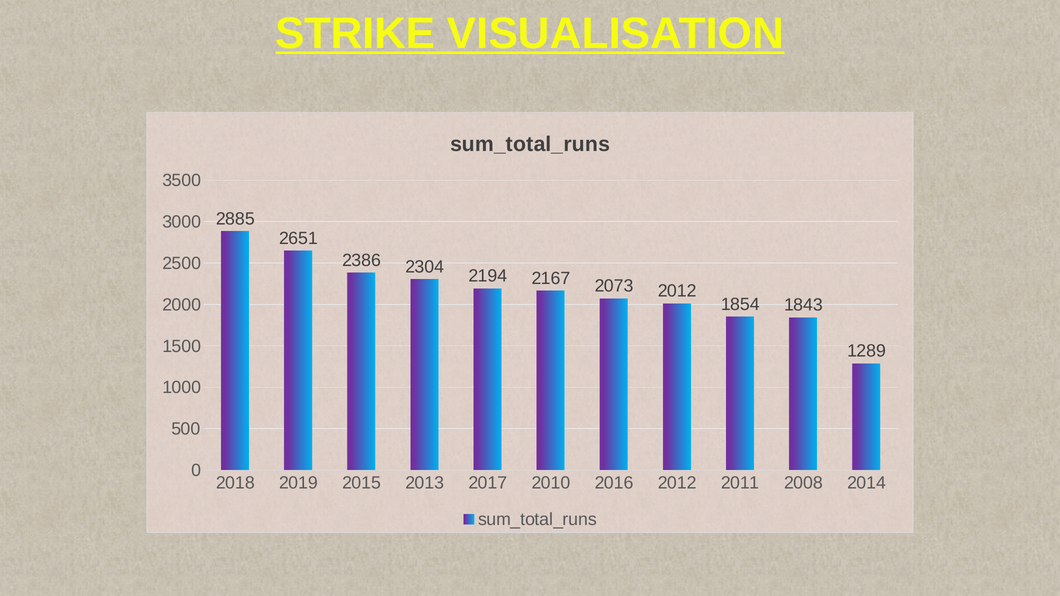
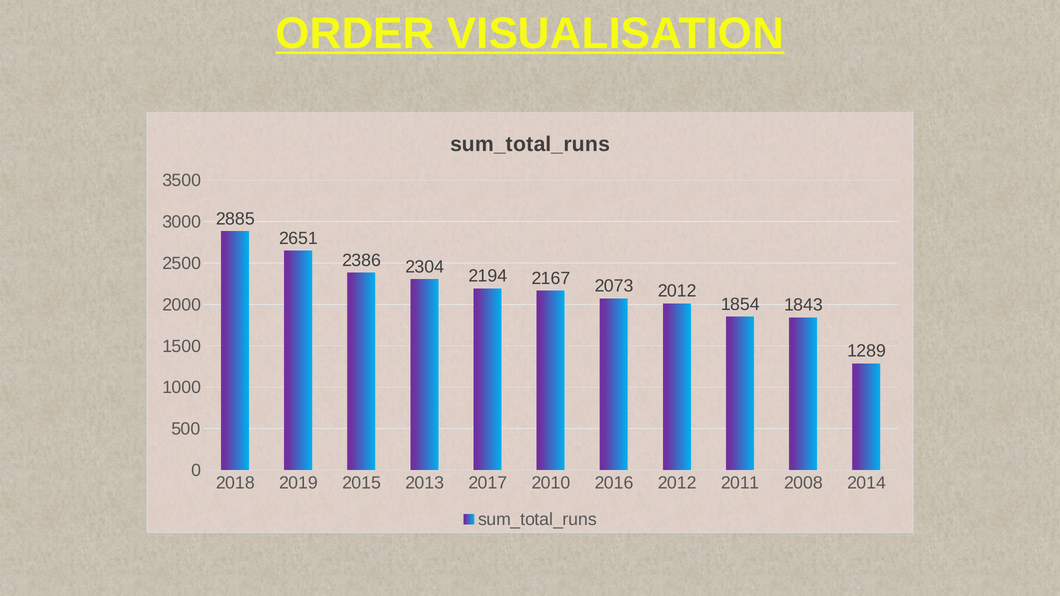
STRIKE: STRIKE -> ORDER
